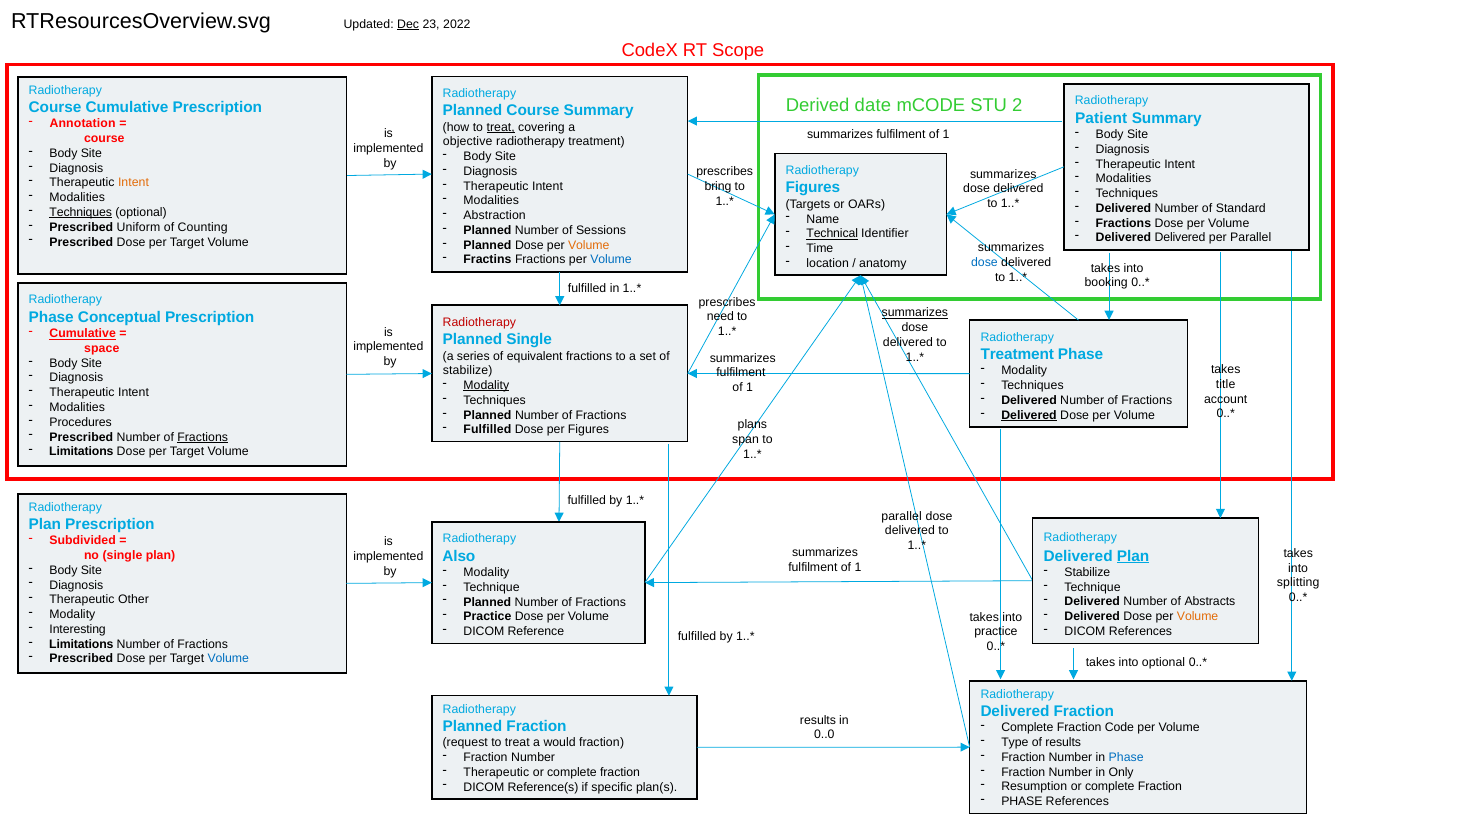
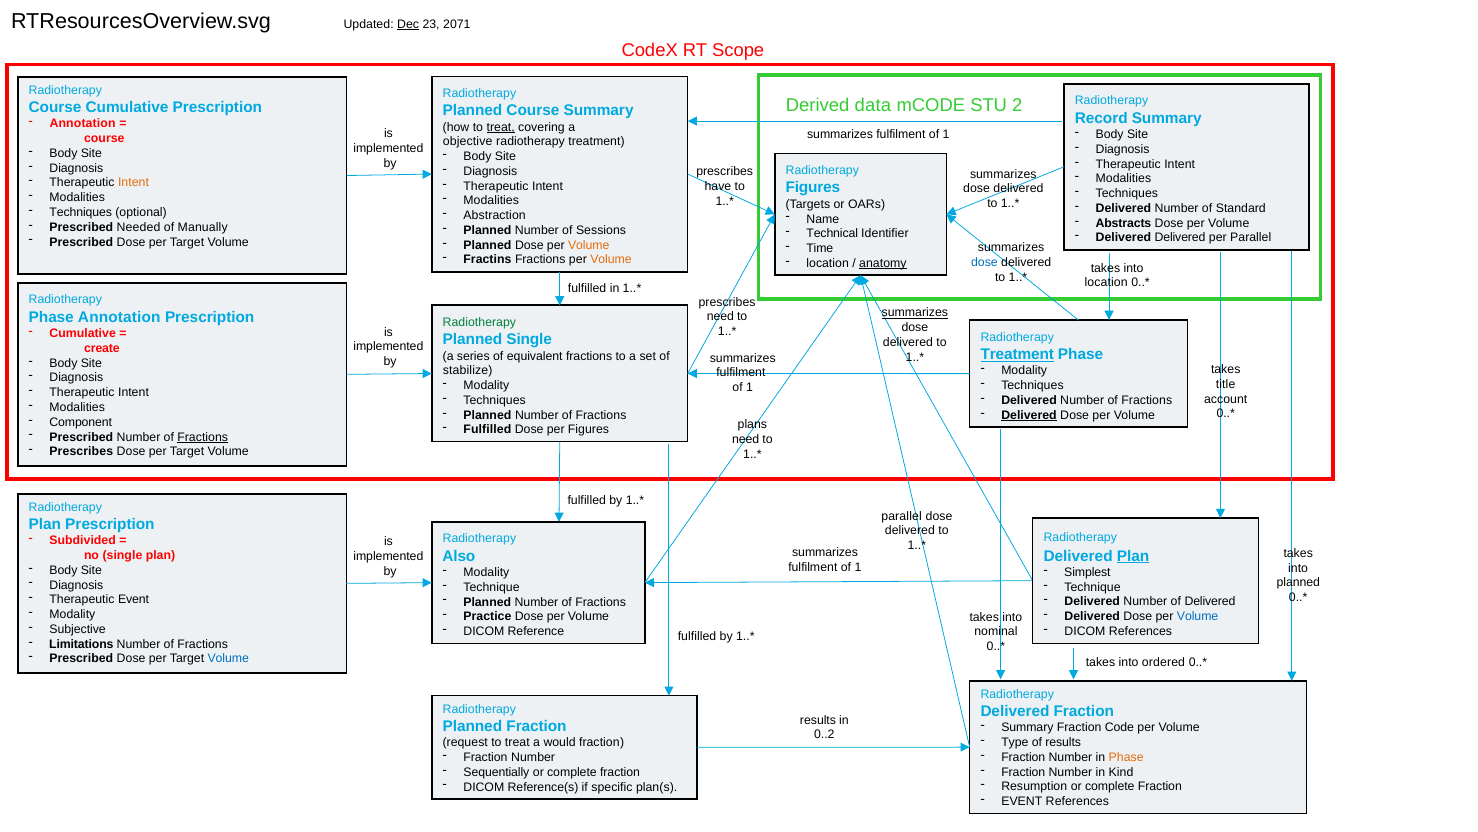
2022: 2022 -> 2071
date: date -> data
Patient: Patient -> Record
bring: bring -> have
Techniques at (81, 212) underline: present -> none
Fractions at (1123, 223): Fractions -> Abstracts
Uniform: Uniform -> Needed
Counting: Counting -> Manually
Technical underline: present -> none
Volume at (611, 260) colour: blue -> orange
anatomy underline: none -> present
booking at (1106, 283): booking -> location
Phase Conceptual: Conceptual -> Annotation
Radiotherapy at (479, 322) colour: red -> green
Cumulative at (83, 333) underline: present -> none
space: space -> create
Treatment at (1017, 354) underline: none -> present
Modality at (486, 385) underline: present -> none
Procedures: Procedures -> Component
span at (746, 439): span -> need
Limitations at (81, 451): Limitations -> Prescribes
Stabilize at (1087, 572): Stabilize -> Simplest
splitting at (1298, 582): splitting -> planned
Therapeutic Other: Other -> Event
of Abstracts: Abstracts -> Delivered
Volume at (1198, 616) colour: orange -> blue
Interesting: Interesting -> Subjective
practice at (996, 631): practice -> nominal
into optional: optional -> ordered
Complete at (1027, 727): Complete -> Summary
0..0: 0..0 -> 0..2
Phase at (1126, 757) colour: blue -> orange
Only: Only -> Kind
Therapeutic at (496, 772): Therapeutic -> Sequentially
PHASE at (1022, 801): PHASE -> EVENT
